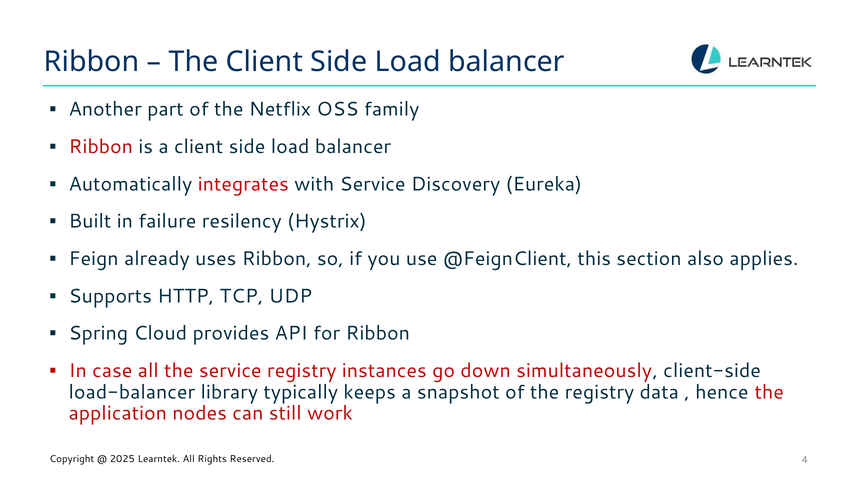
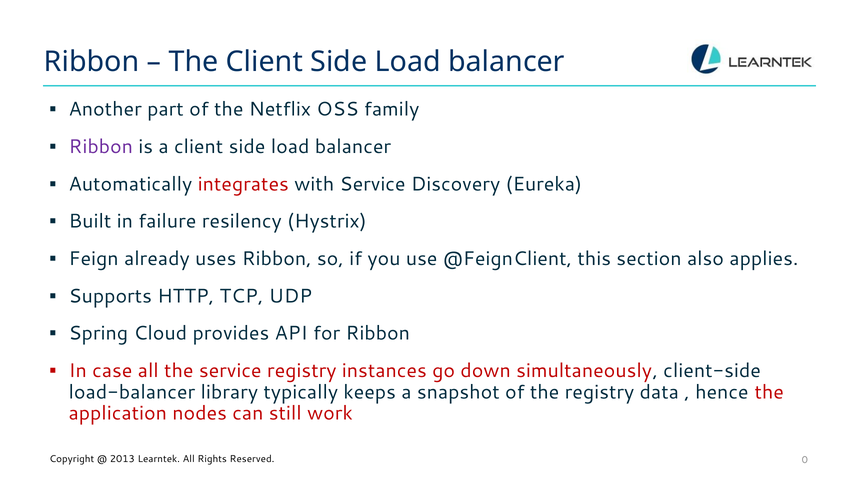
Ribbon at (101, 147) colour: red -> purple
2025: 2025 -> 2013
4: 4 -> 0
